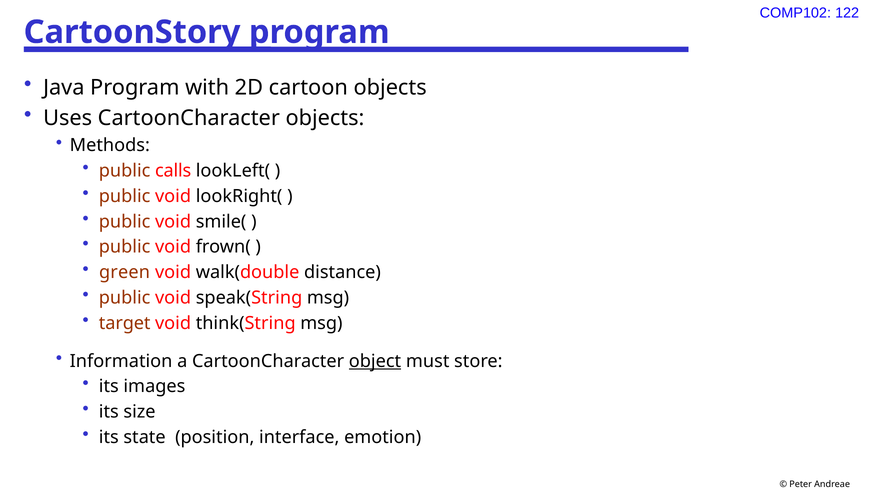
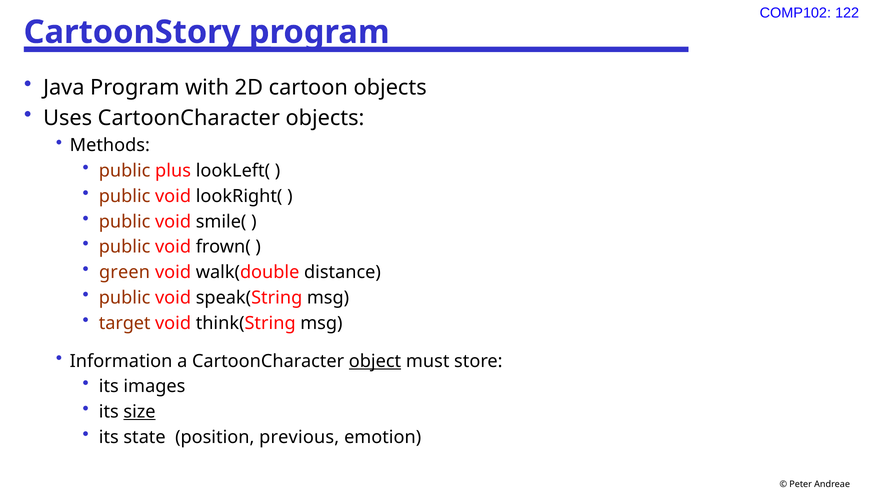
calls: calls -> plus
size underline: none -> present
interface: interface -> previous
